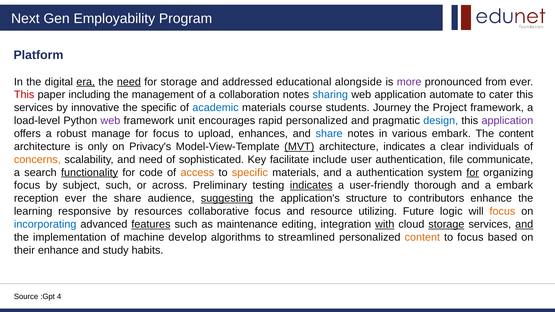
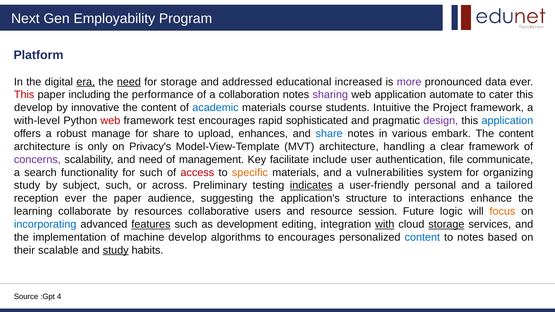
alongside: alongside -> increased
from: from -> data
management: management -> performance
sharing colour: blue -> purple
services at (33, 108): services -> develop
specific at (159, 108): specific -> content
Journey: Journey -> Intuitive
load-level: load-level -> with-level
web at (110, 121) colour: purple -> red
unit: unit -> test
rapid personalized: personalized -> sophisticated
design colour: blue -> purple
application at (507, 121) colour: purple -> blue
for focus: focus -> share
MVT underline: present -> none
architecture indicates: indicates -> handling
clear individuals: individuals -> framework
concerns colour: orange -> purple
sophisticated: sophisticated -> management
functionality underline: present -> none
for code: code -> such
access colour: orange -> red
a authentication: authentication -> vulnerabilities
for at (473, 173) underline: present -> none
focus at (27, 186): focus -> study
thorough: thorough -> personal
a embark: embark -> tailored
the share: share -> paper
suggesting underline: present -> none
contributors: contributors -> interactions
responsive: responsive -> collaborate
collaborative focus: focus -> users
utilizing: utilizing -> session
maintenance: maintenance -> development
and at (524, 224) underline: present -> none
to streamlined: streamlined -> encourages
content at (422, 237) colour: orange -> blue
to focus: focus -> notes
their enhance: enhance -> scalable
study at (116, 250) underline: none -> present
